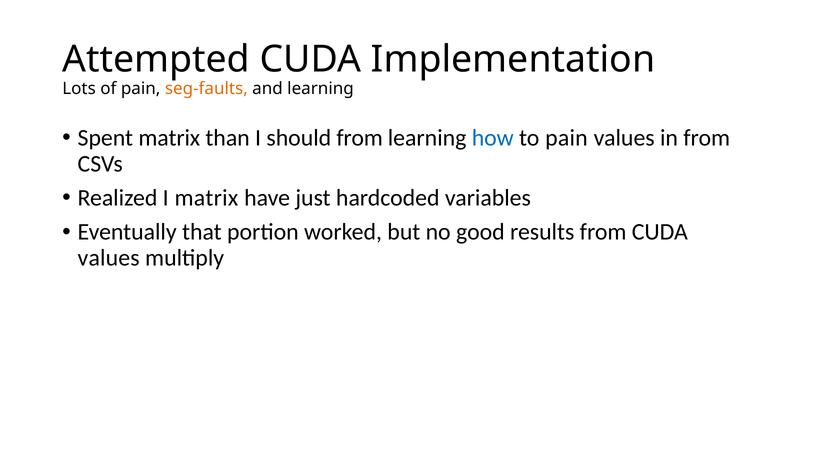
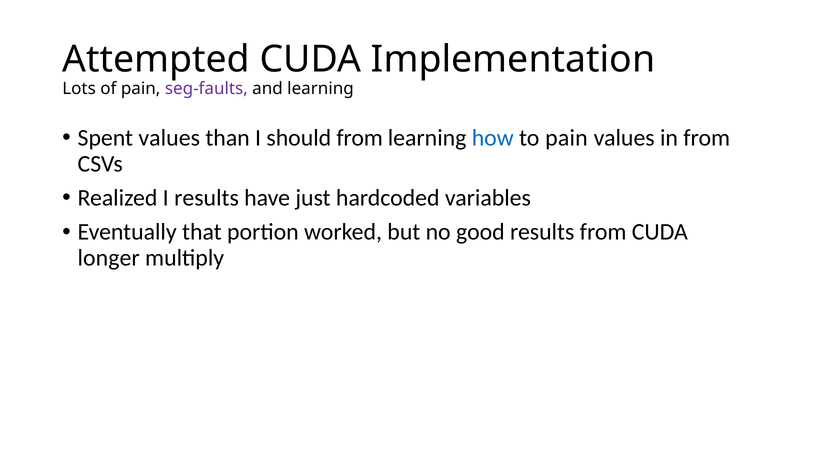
seg-faults colour: orange -> purple
Spent matrix: matrix -> values
I matrix: matrix -> results
values at (109, 258): values -> longer
